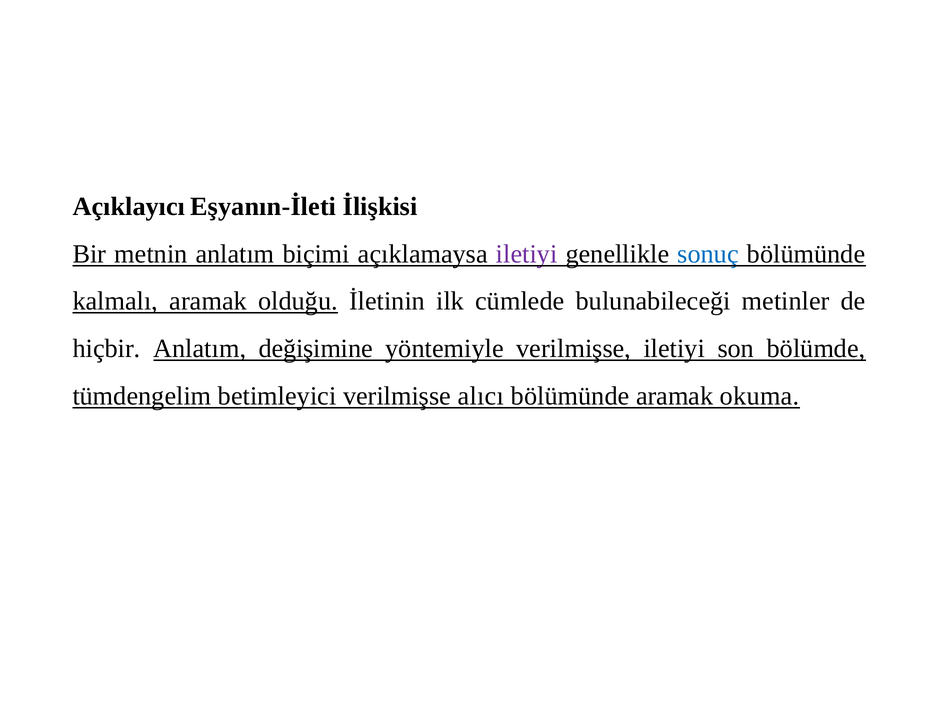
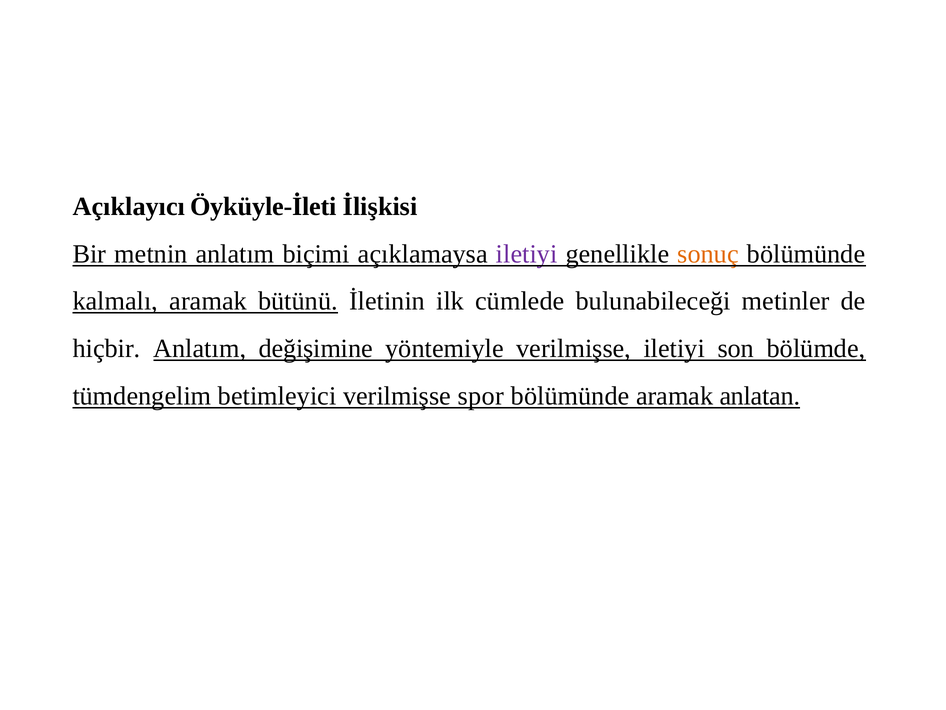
Eşyanın-İleti: Eşyanın-İleti -> Öyküyle-İleti
sonuç colour: blue -> orange
olduğu: olduğu -> bütünü
alıcı: alıcı -> spor
okuma: okuma -> anlatan
